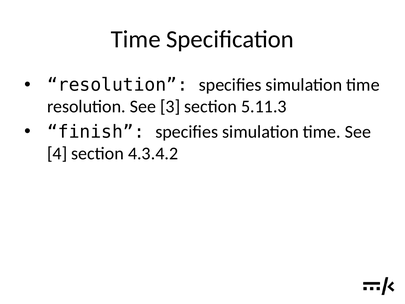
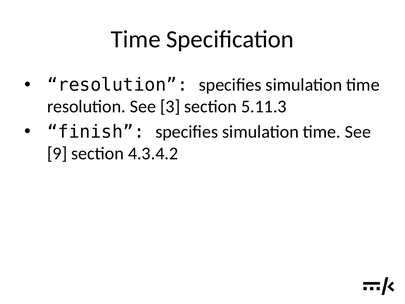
4: 4 -> 9
